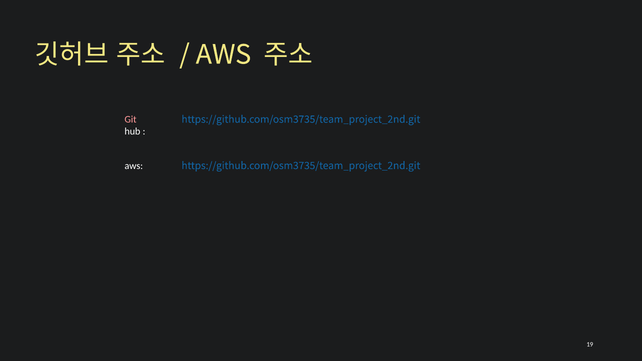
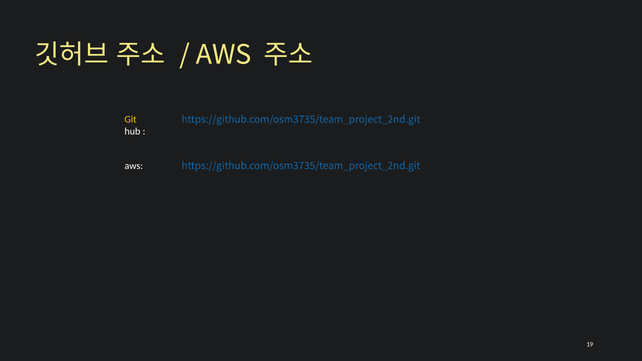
Git colour: pink -> yellow
